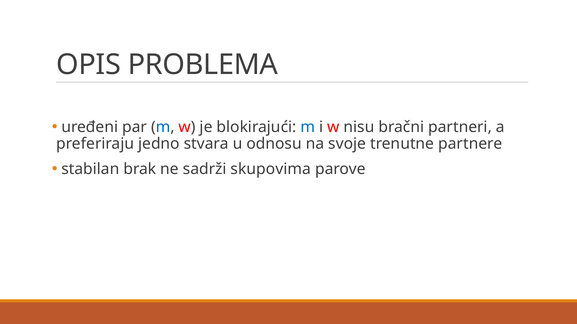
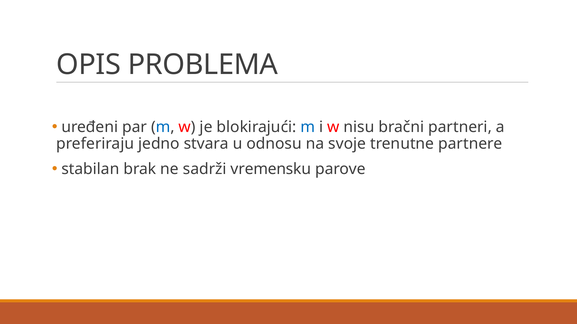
skupovima: skupovima -> vremensku
